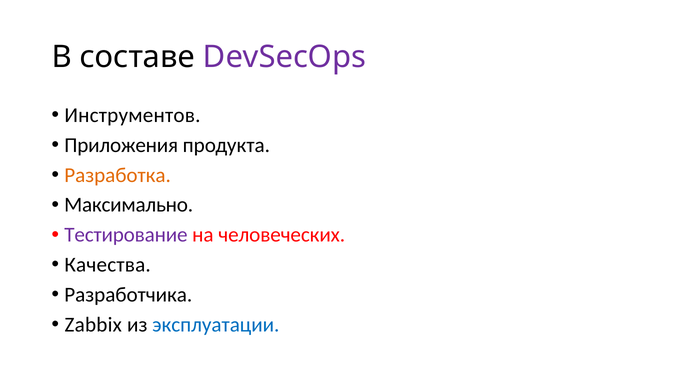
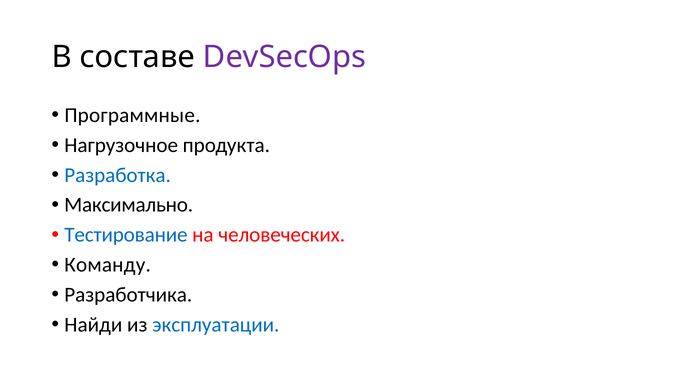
Инструментов: Инструментов -> Программные
Приложения: Приложения -> Нагрузочное
Разработка colour: orange -> blue
Тестирование colour: purple -> blue
Качества: Качества -> Команду
Zabbix: Zabbix -> Найди
